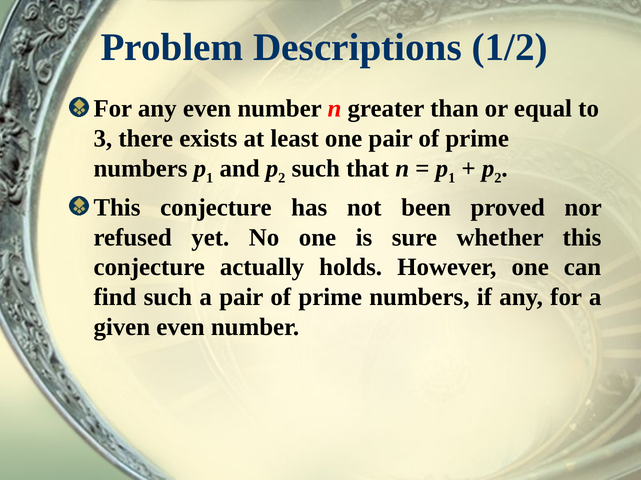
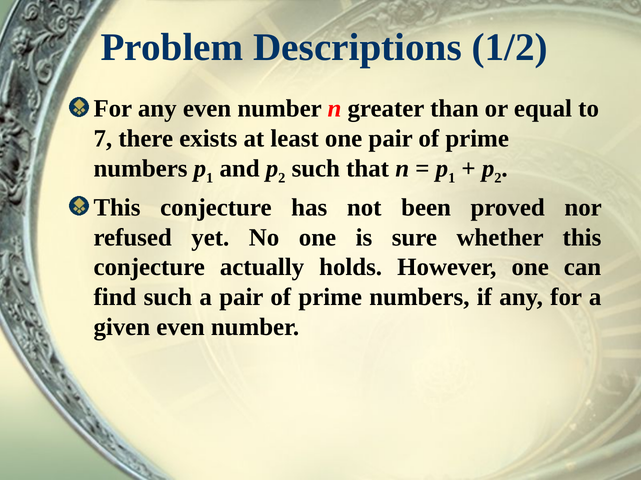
3: 3 -> 7
